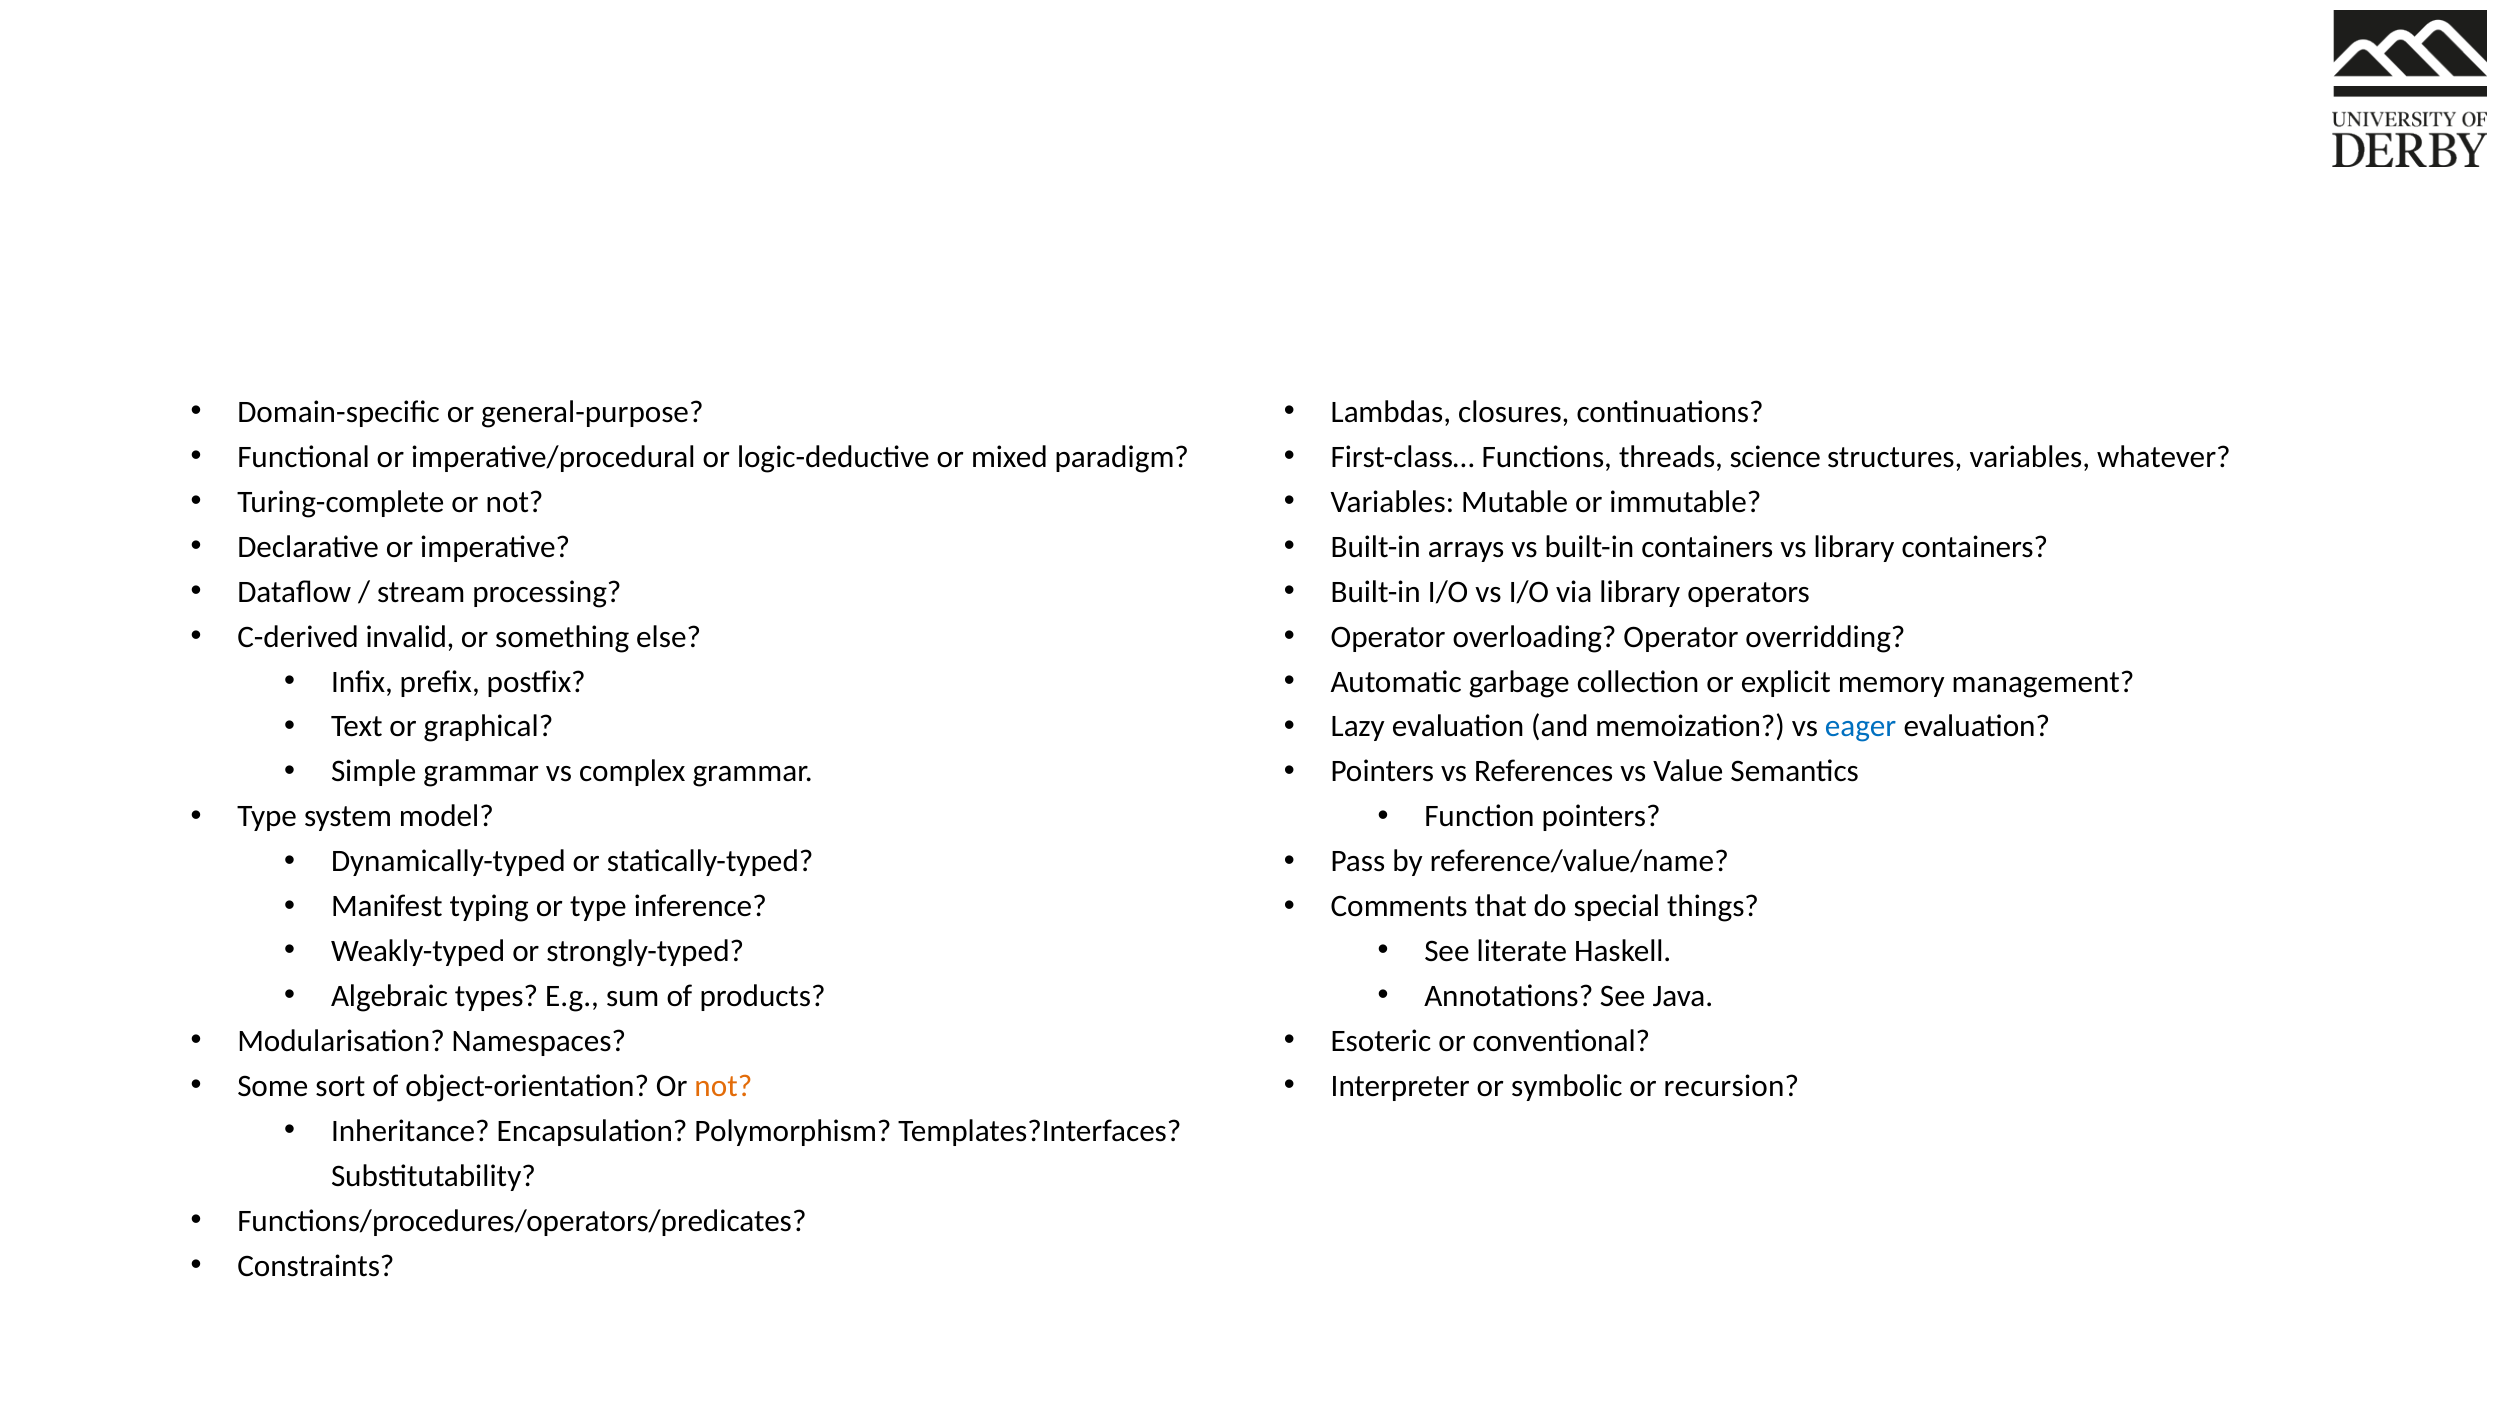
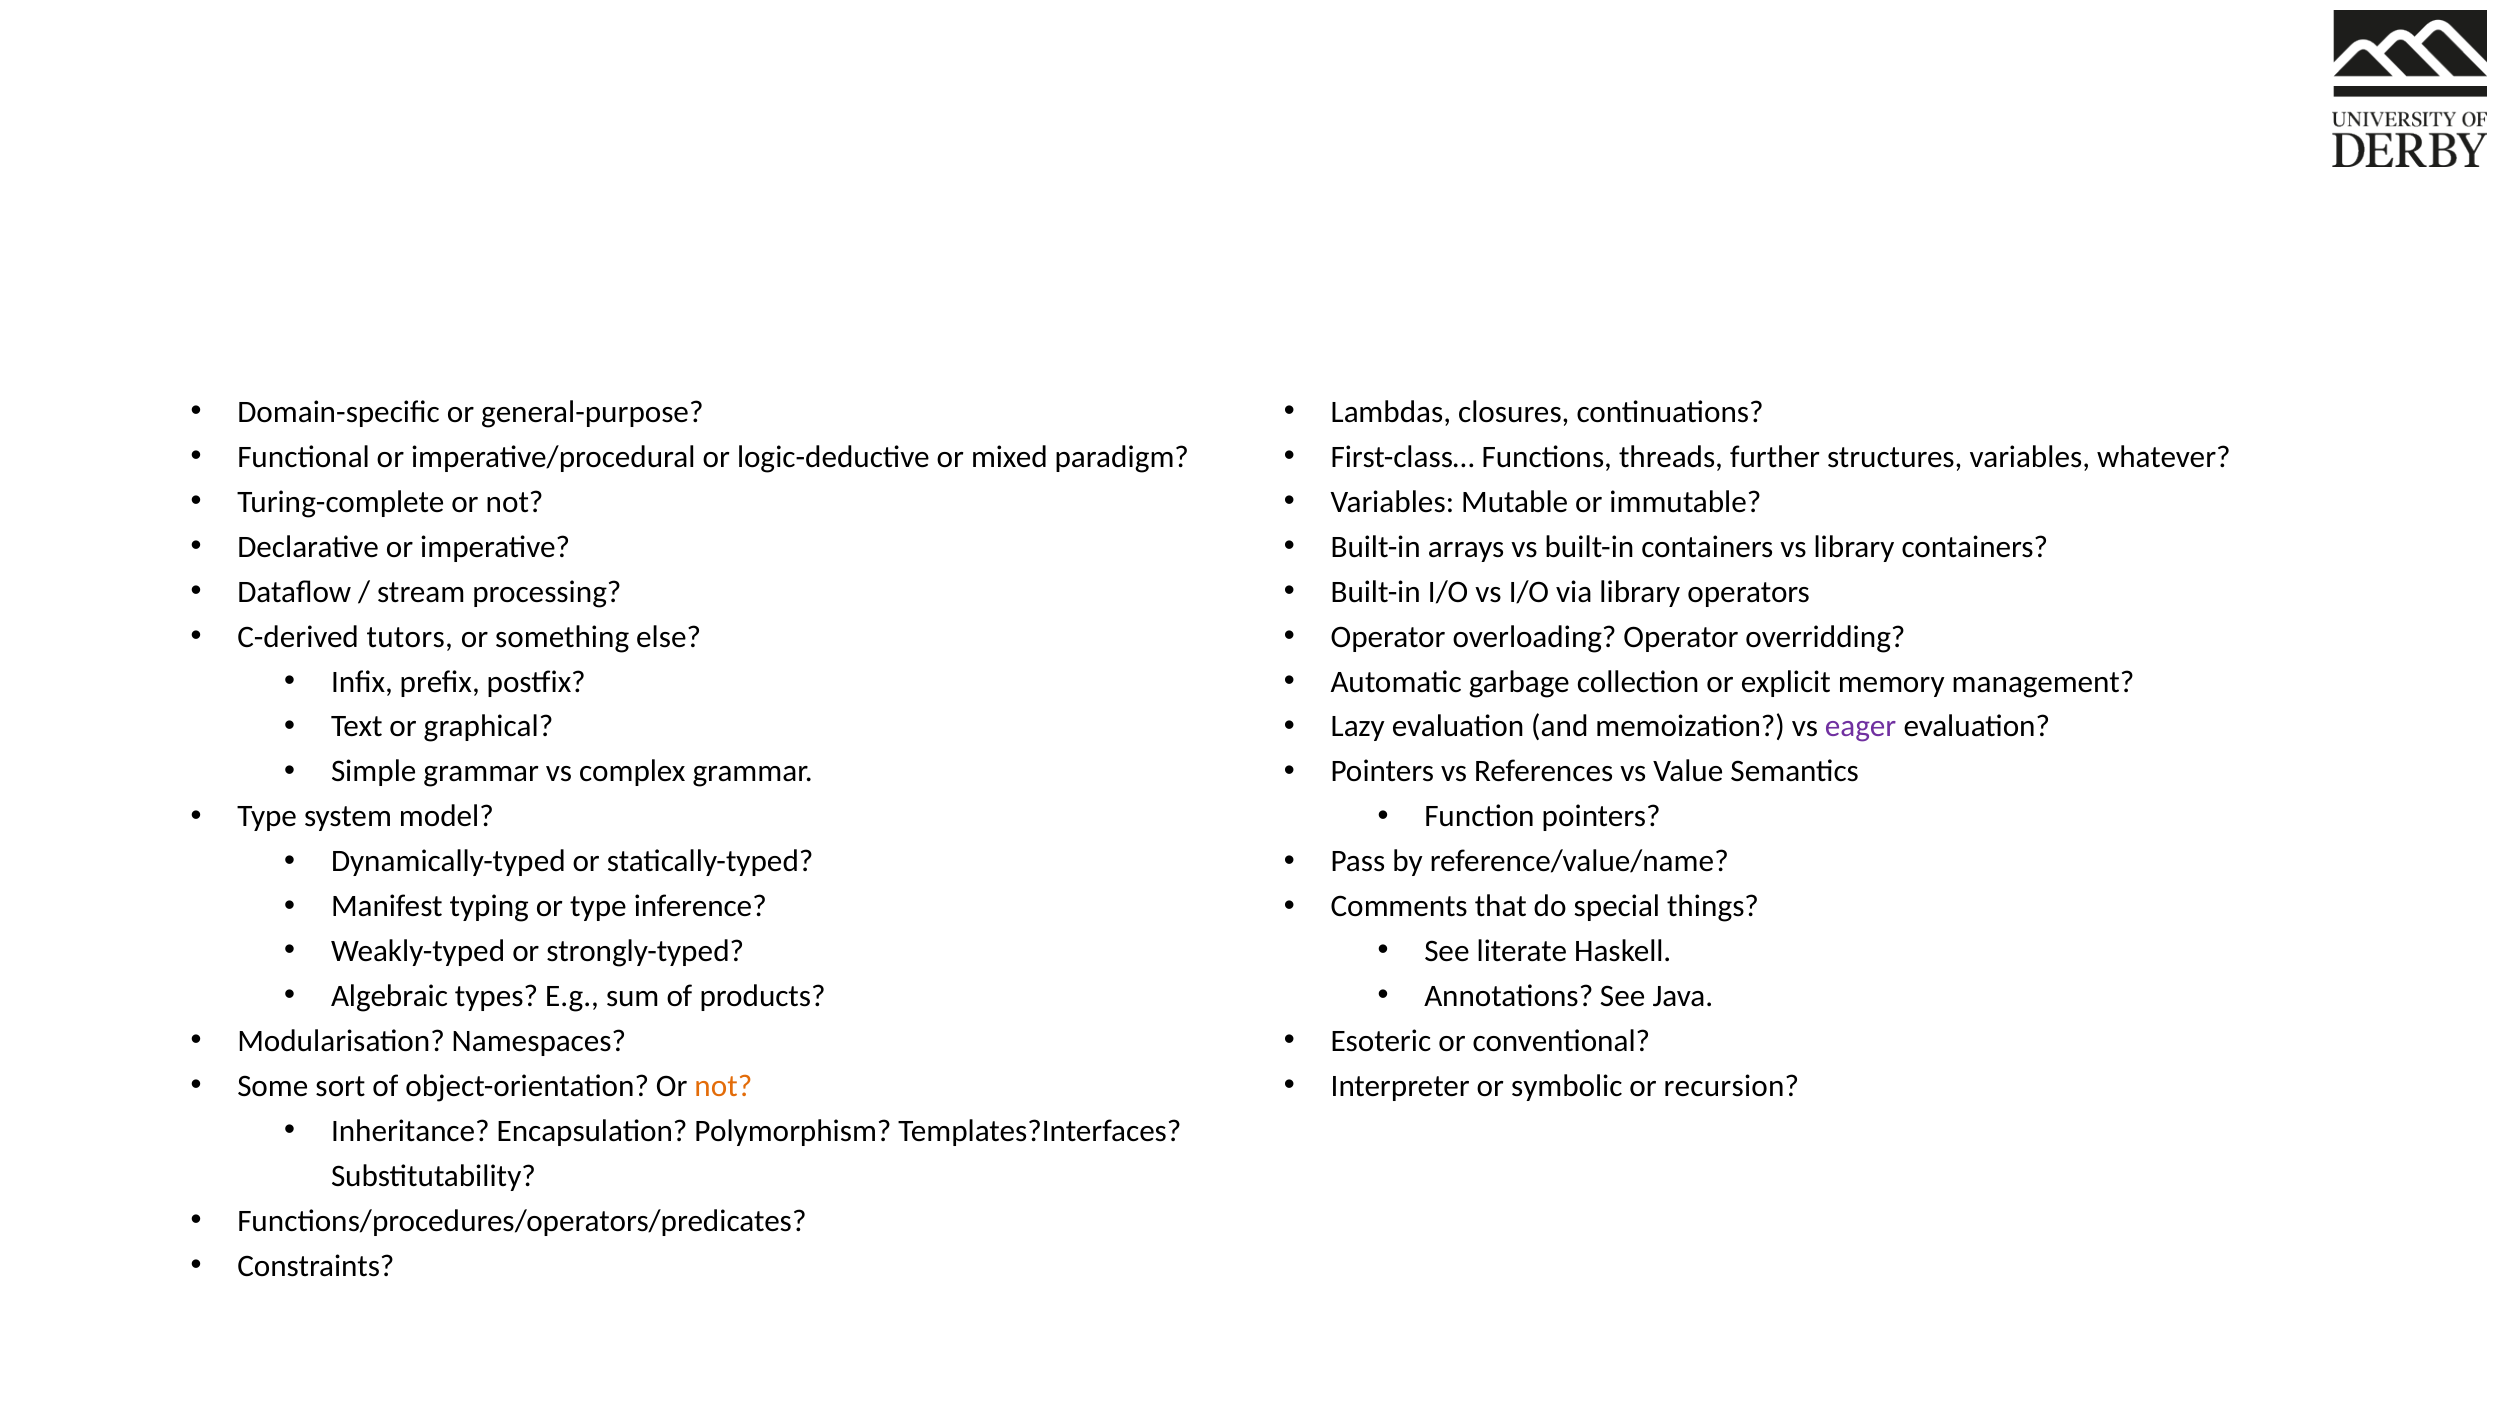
science: science -> further
invalid: invalid -> tutors
eager colour: blue -> purple
